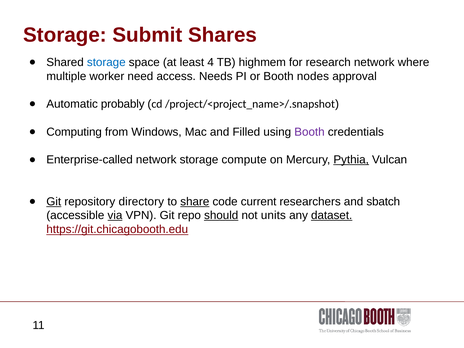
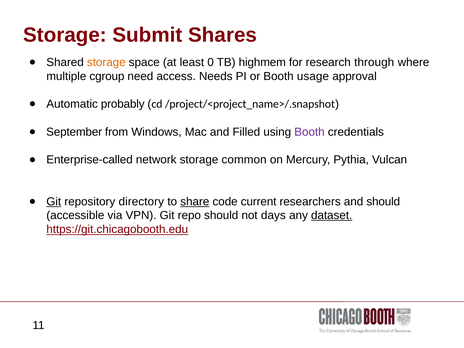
storage at (106, 62) colour: blue -> orange
4: 4 -> 0
research network: network -> through
worker: worker -> cgroup
nodes: nodes -> usage
Computing: Computing -> September
compute: compute -> common
Pythia underline: present -> none
and sbatch: sbatch -> should
via underline: present -> none
should at (221, 215) underline: present -> none
units: units -> days
